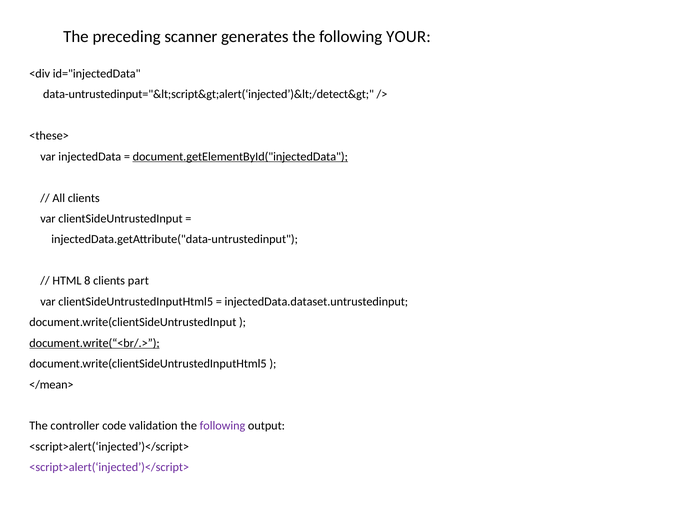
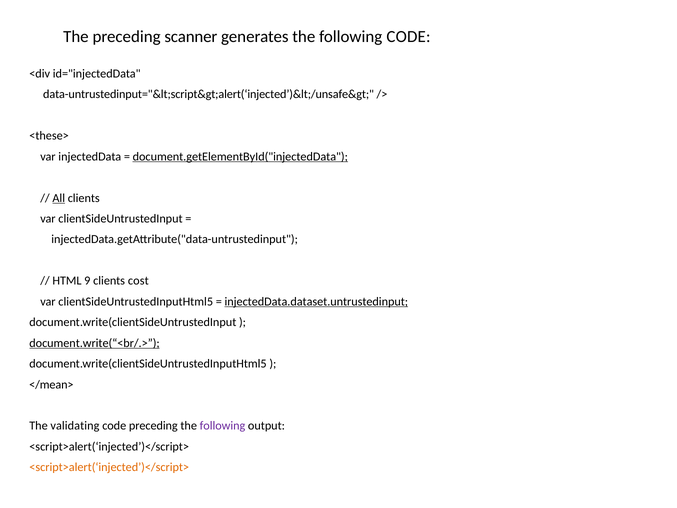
following YOUR: YOUR -> CODE
data-untrustedinput="&lt;script&gt;alert(‘injected’)&lt;/detect&gt: data-untrustedinput="&lt;script&gt;alert(‘injected’)&lt;/detect&gt -> data-untrustedinput="&lt;script&gt;alert(‘injected’)&lt;/unsafe&gt
All underline: none -> present
8: 8 -> 9
part: part -> cost
injectedData.dataset.untrustedinput underline: none -> present
controller: controller -> validating
code validation: validation -> preceding
<script>alert(‘injected’)</script> at (109, 467) colour: purple -> orange
